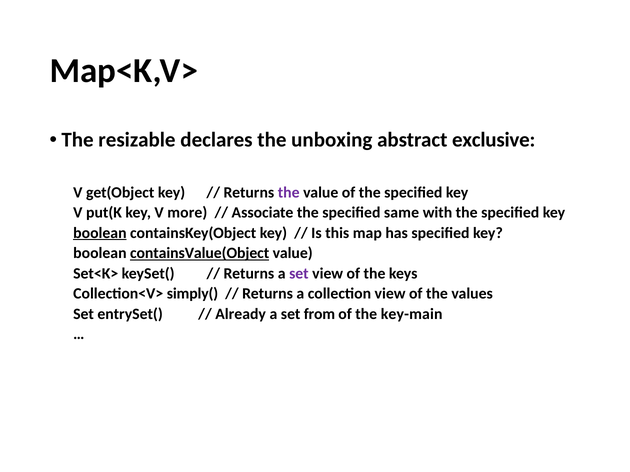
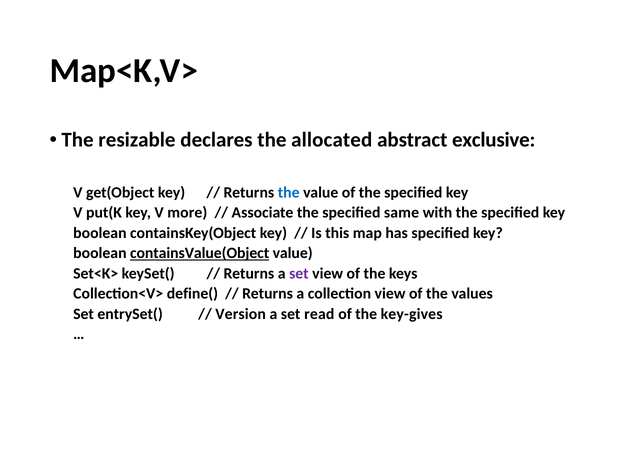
unboxing: unboxing -> allocated
the at (289, 193) colour: purple -> blue
boolean at (100, 233) underline: present -> none
simply(: simply( -> define(
Already: Already -> Version
from: from -> read
key-main: key-main -> key-gives
